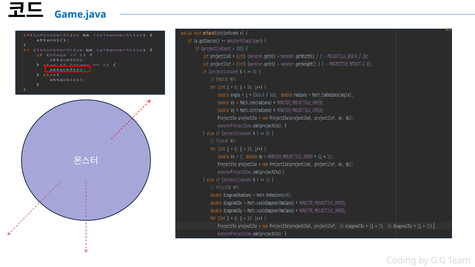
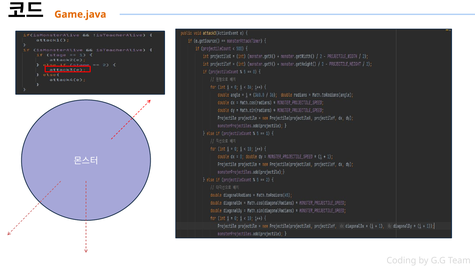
Game.java colour: blue -> orange
